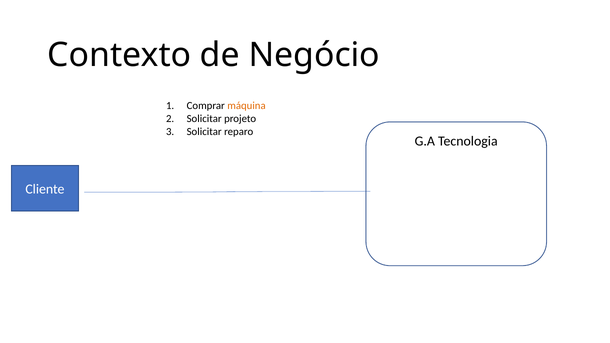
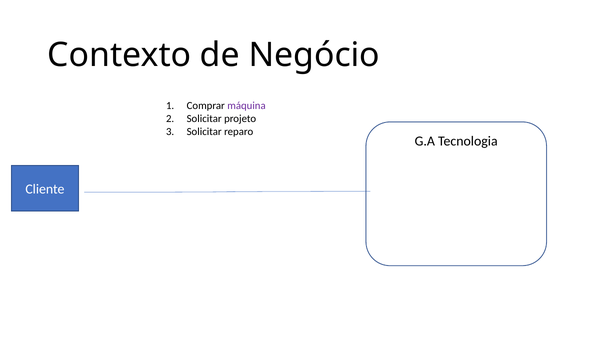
máquina colour: orange -> purple
